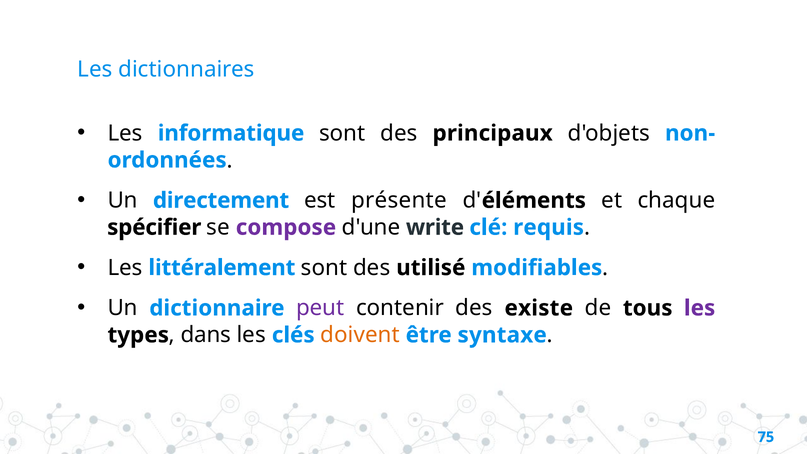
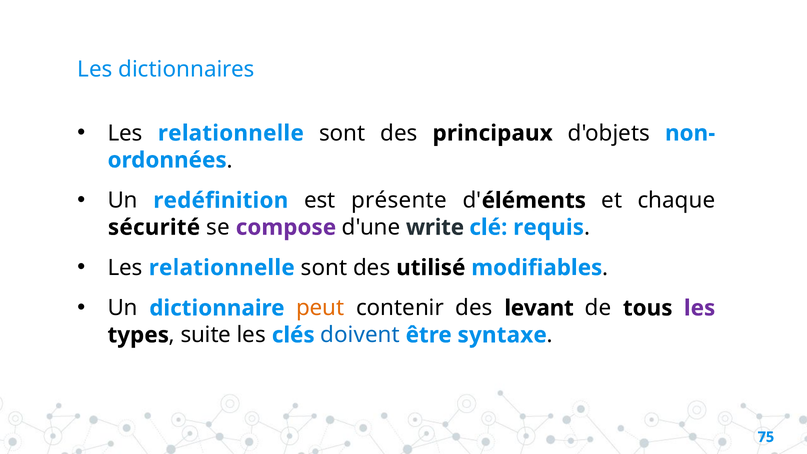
informatique at (231, 133): informatique -> relationnelle
directement: directement -> redéfinition
spécifier: spécifier -> sécurité
littéralement at (222, 268): littéralement -> relationnelle
peut colour: purple -> orange
existe: existe -> levant
dans: dans -> suite
doivent colour: orange -> blue
